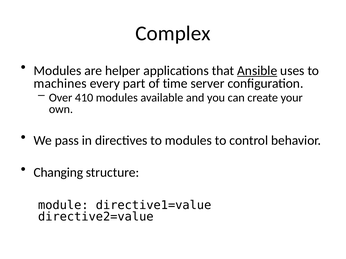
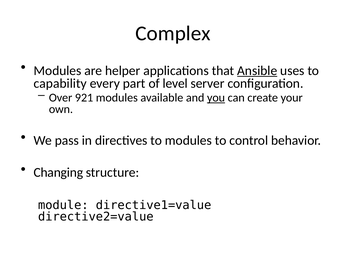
machines: machines -> capability
time: time -> level
410: 410 -> 921
you underline: none -> present
